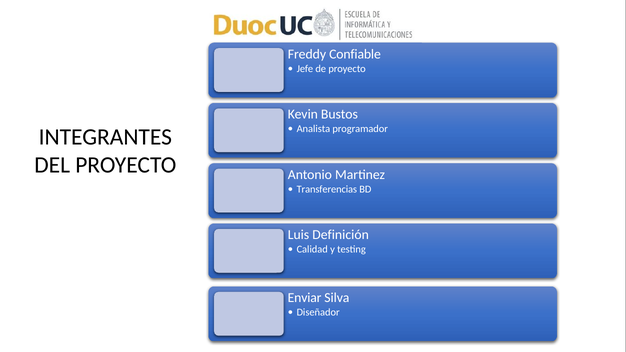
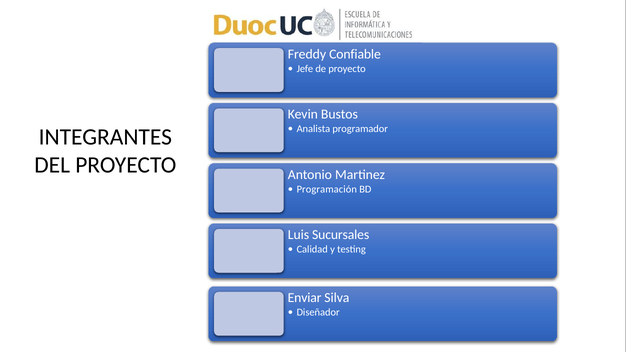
Transferencias: Transferencias -> Programación
Definición: Definición -> Sucursales
